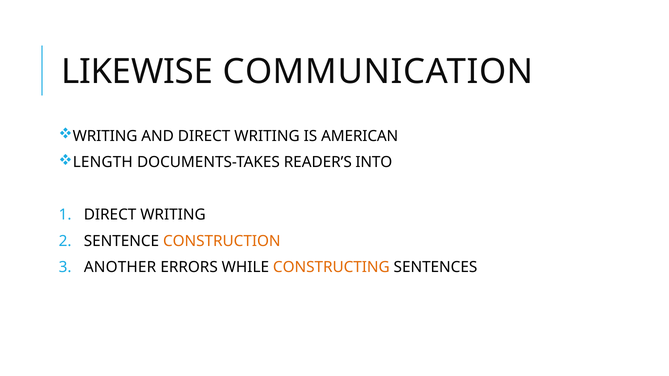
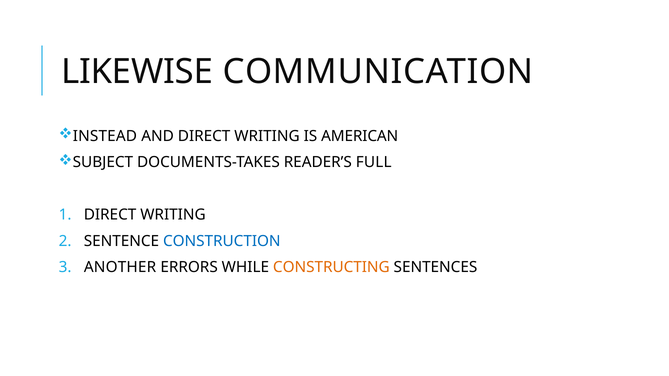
WRITING at (105, 136): WRITING -> INSTEAD
LENGTH: LENGTH -> SUBJECT
INTO: INTO -> FULL
CONSTRUCTION colour: orange -> blue
